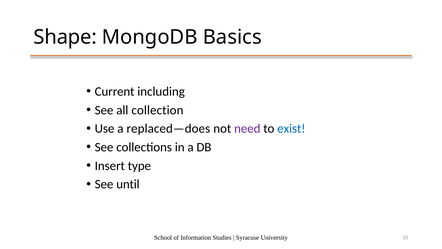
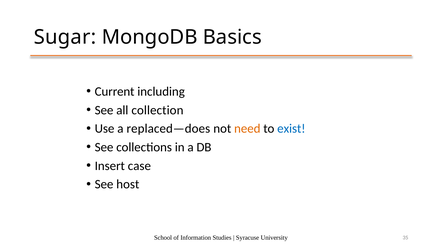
Shape: Shape -> Sugar
need colour: purple -> orange
type: type -> case
until: until -> host
